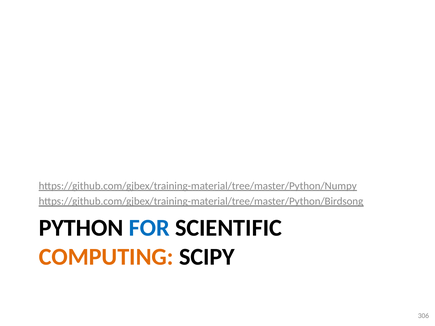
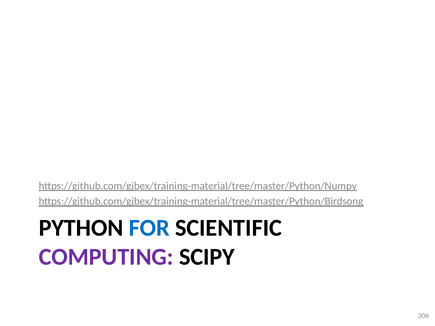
COMPUTING colour: orange -> purple
